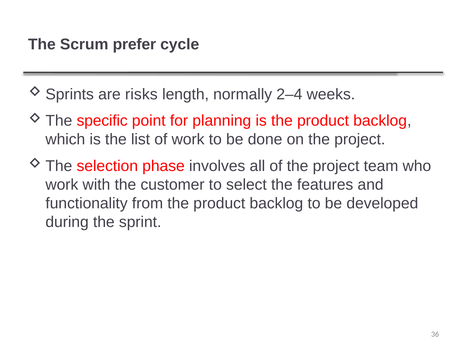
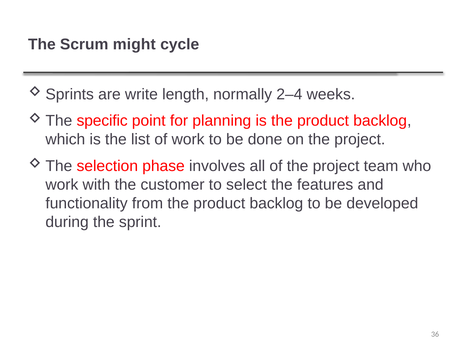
prefer: prefer -> might
risks: risks -> write
